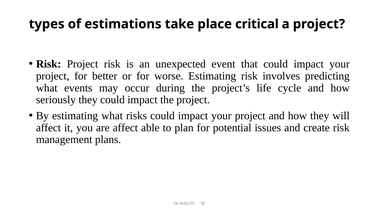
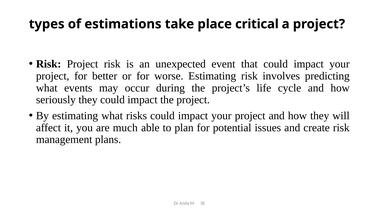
are affect: affect -> much
